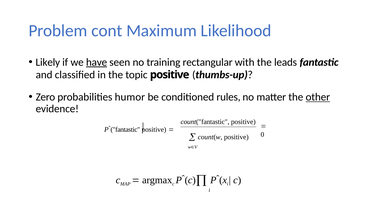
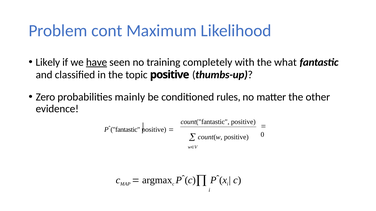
rectangular: rectangular -> completely
leads: leads -> what
humor: humor -> mainly
other underline: present -> none
